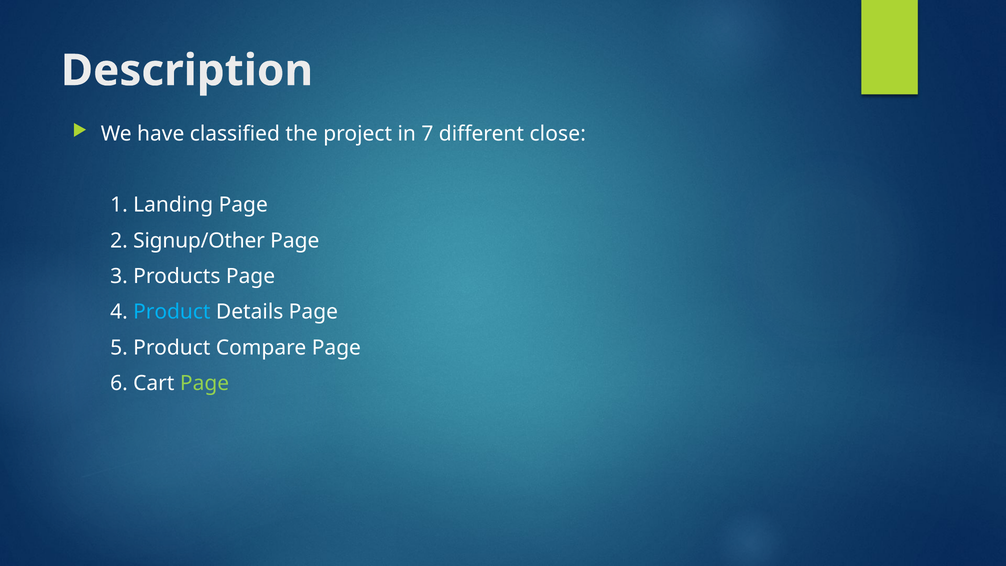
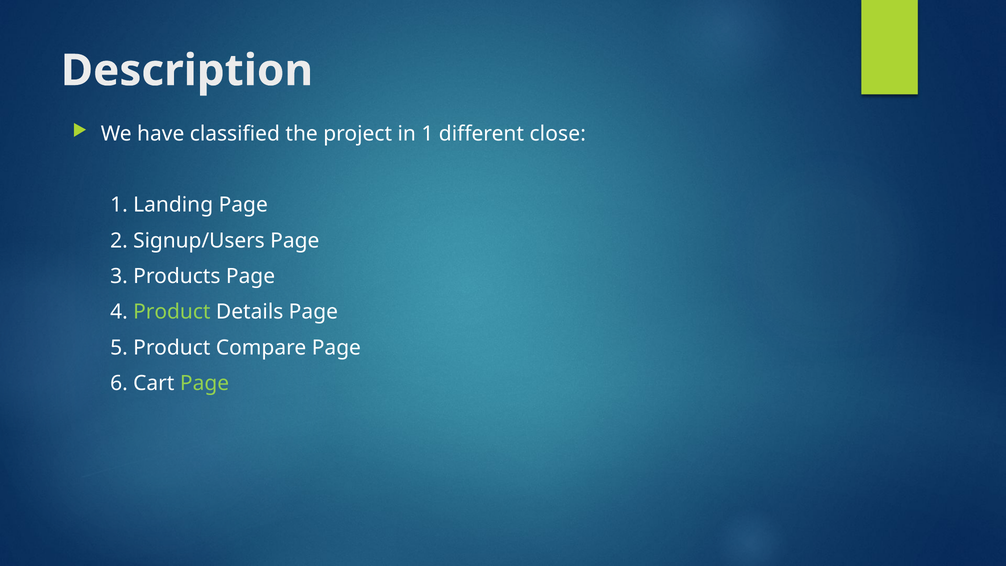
in 7: 7 -> 1
Signup/Other: Signup/Other -> Signup/Users
Product at (172, 312) colour: light blue -> light green
